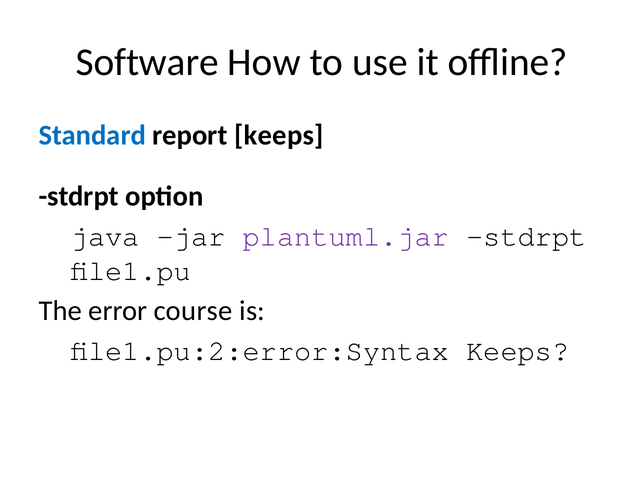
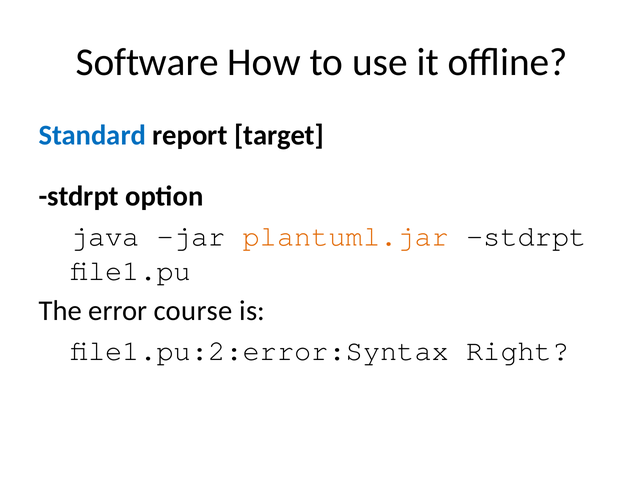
report keeps: keeps -> target
plantuml.jar colour: purple -> orange
file1.pu:2:error:Syntax Keeps: Keeps -> Right
